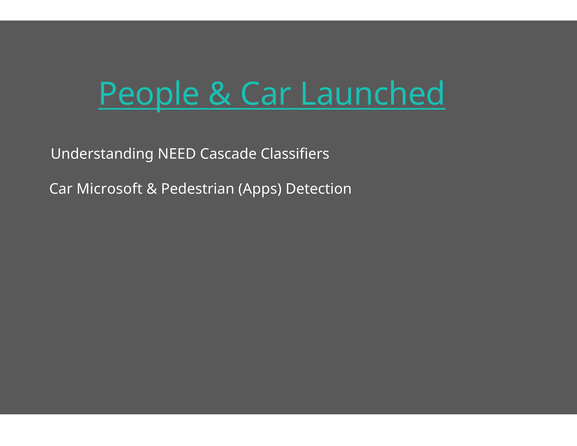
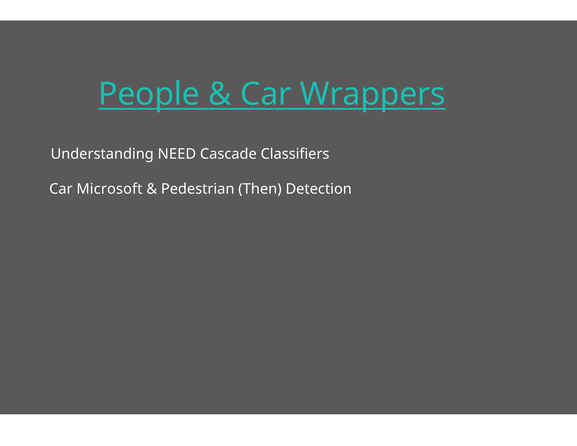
Launched: Launched -> Wrappers
Apps: Apps -> Then
